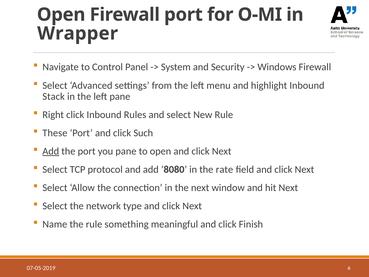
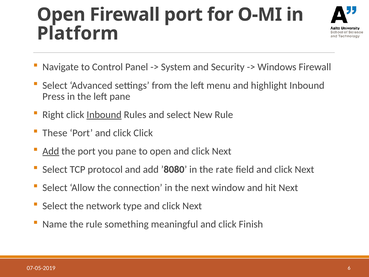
Wrapper: Wrapper -> Platform
Stack: Stack -> Press
Inbound at (104, 115) underline: none -> present
click Such: Such -> Click
